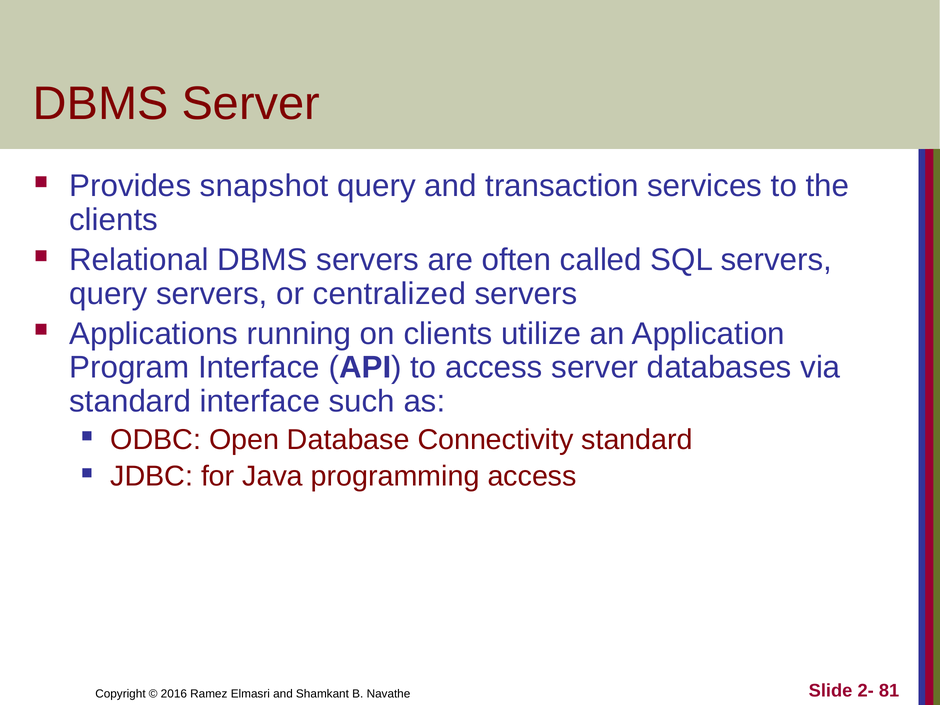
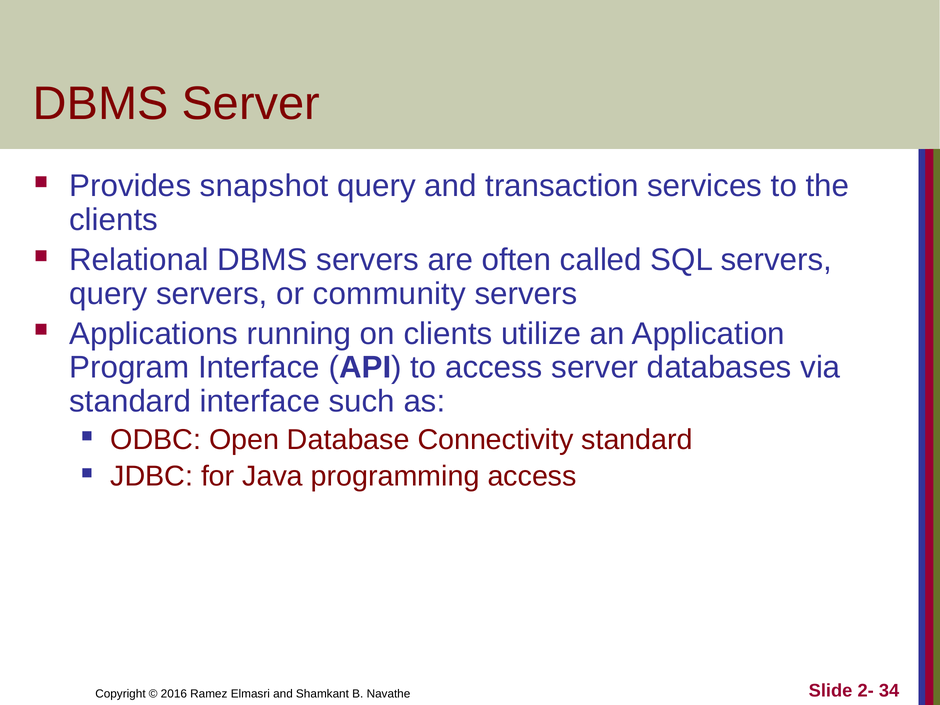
centralized: centralized -> community
81: 81 -> 34
